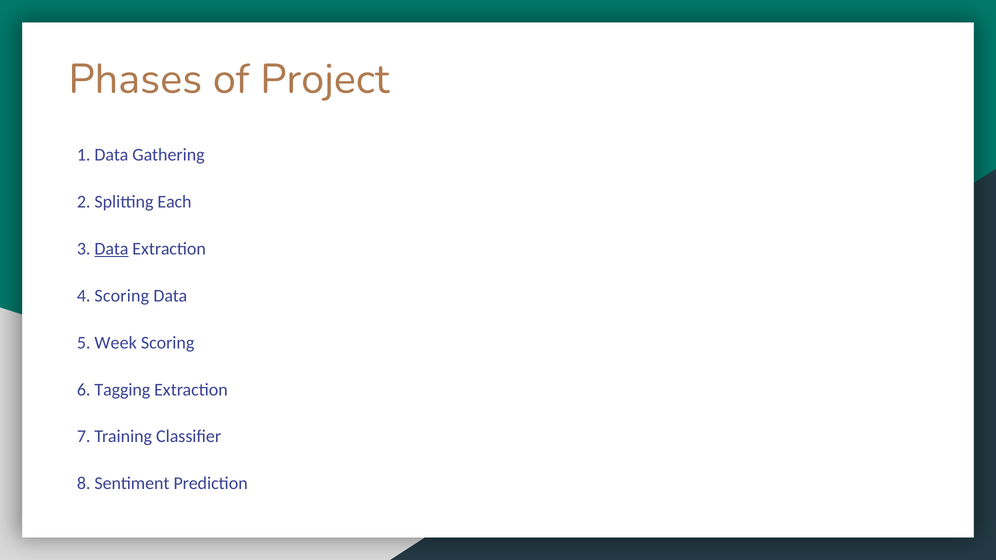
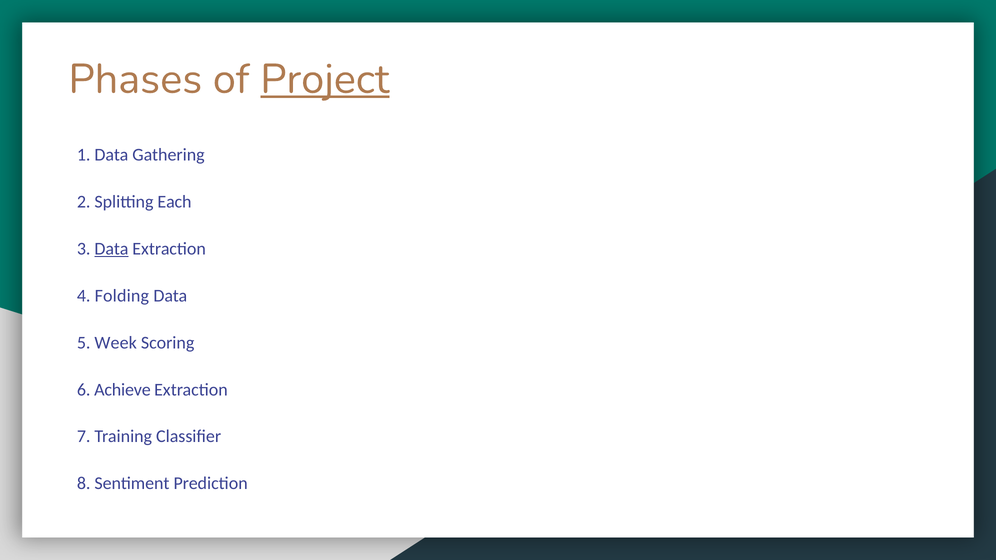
Project underline: none -> present
4 Scoring: Scoring -> Folding
Tagging: Tagging -> Achieve
